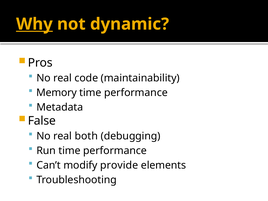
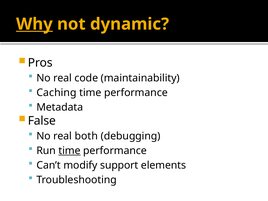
Memory: Memory -> Caching
time at (69, 151) underline: none -> present
provide: provide -> support
